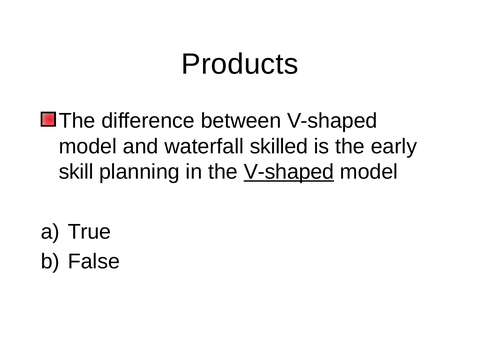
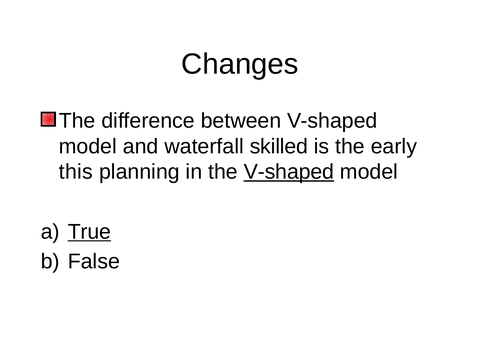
Products: Products -> Changes
skill: skill -> this
True underline: none -> present
